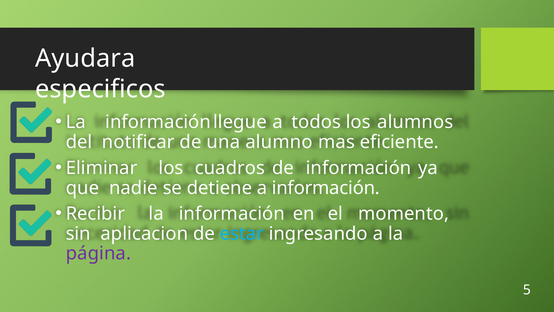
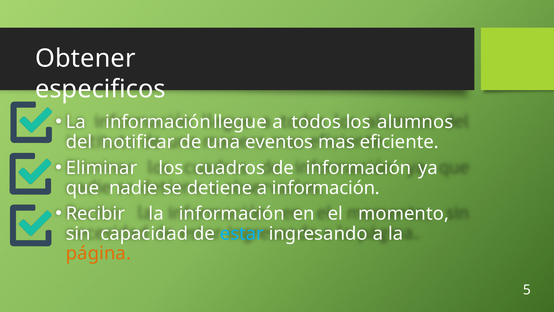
Ayudara: Ayudara -> Obtener
alumno: alumno -> eventos
aplicacion: aplicacion -> capacidad
página colour: purple -> orange
